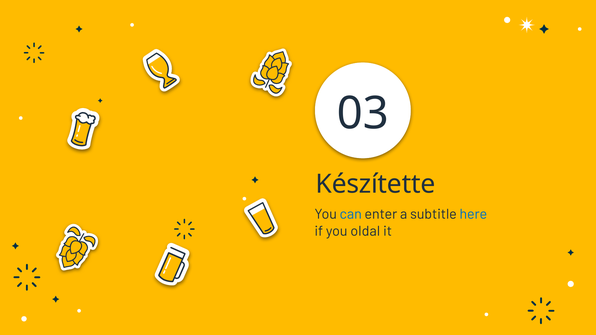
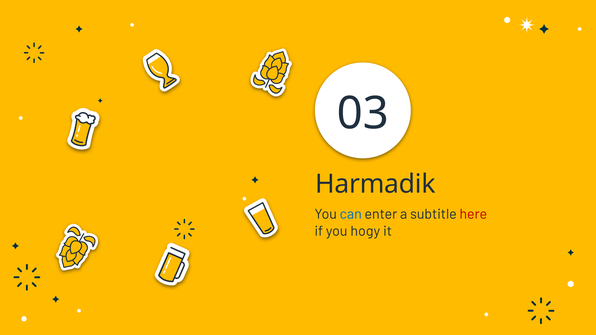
Készítette: Készítette -> Harmadik
here colour: blue -> red
oldal: oldal -> hogy
